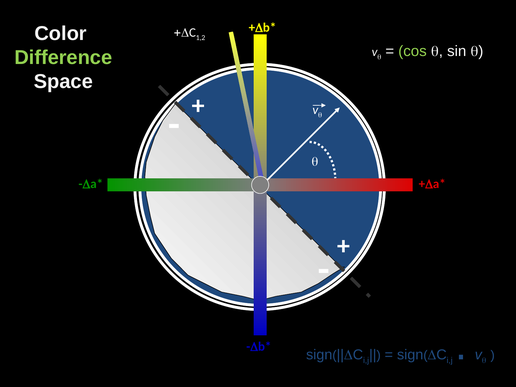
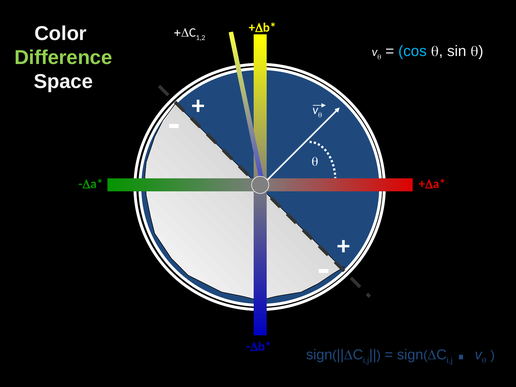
cos colour: light green -> light blue
